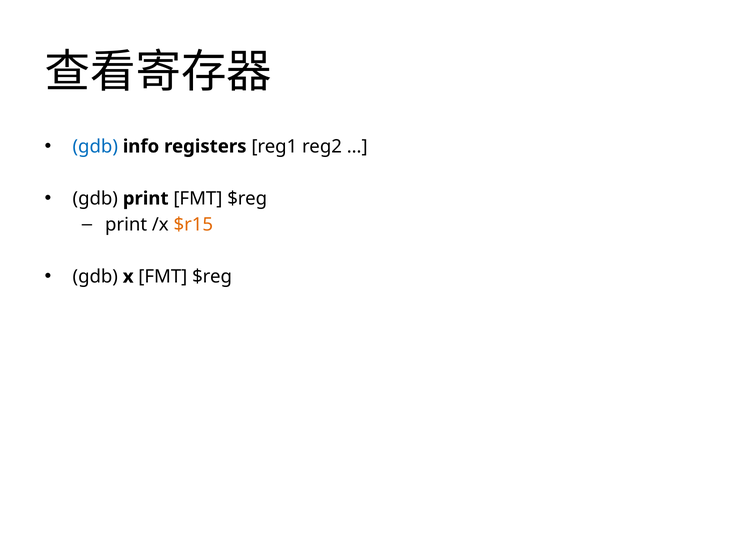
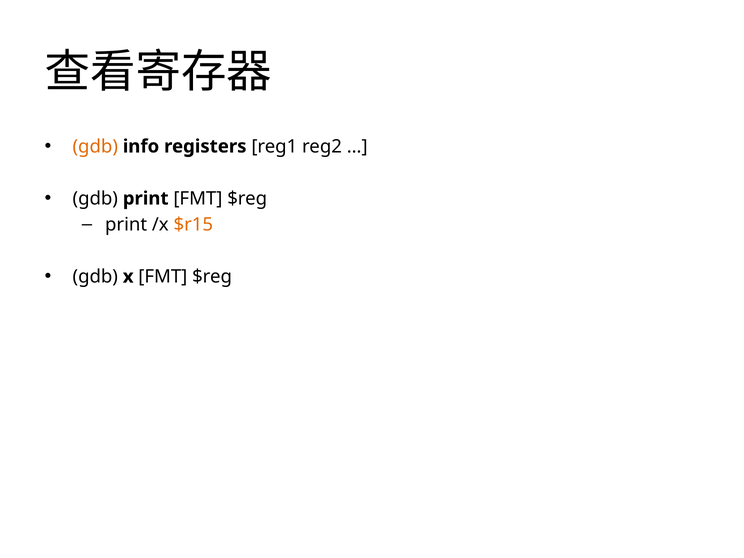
gdb at (95, 146) colour: blue -> orange
